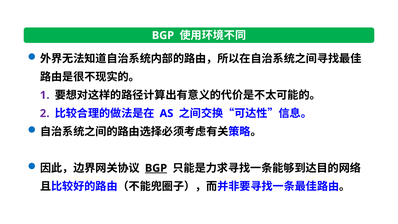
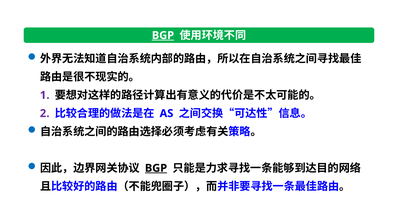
BGP at (163, 35) underline: none -> present
